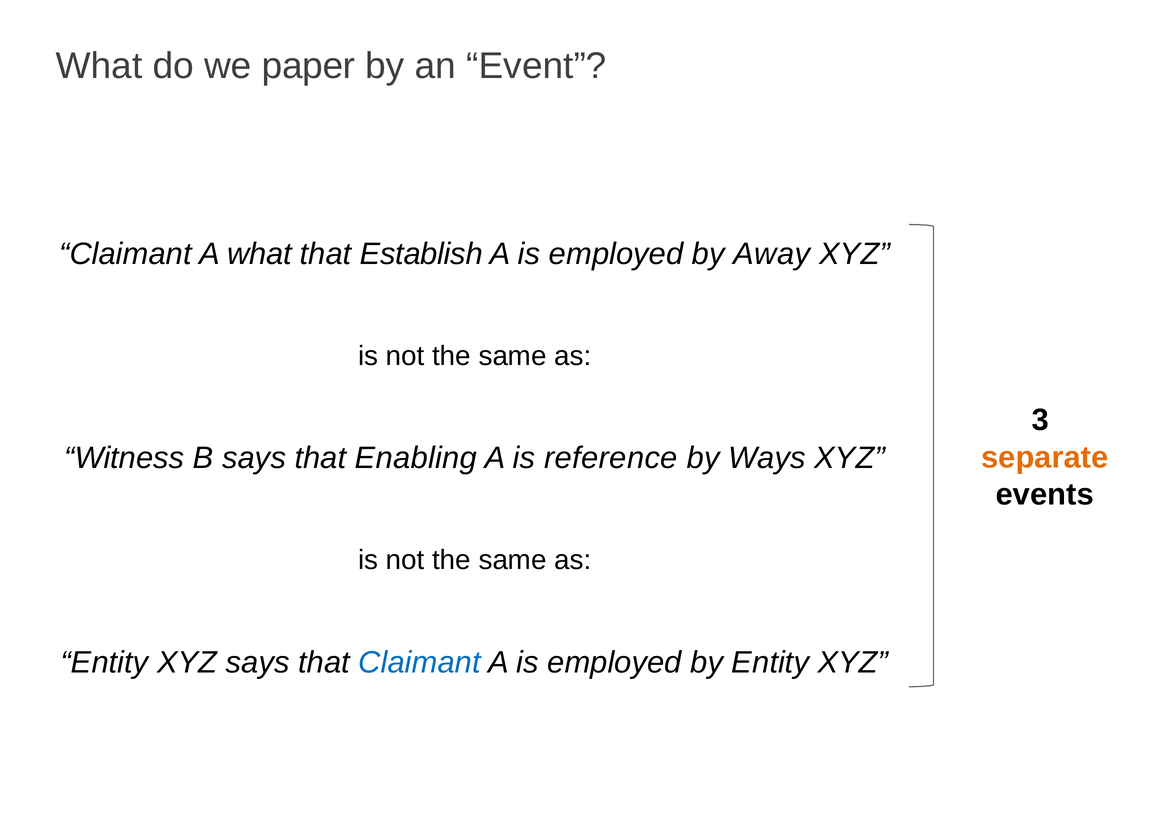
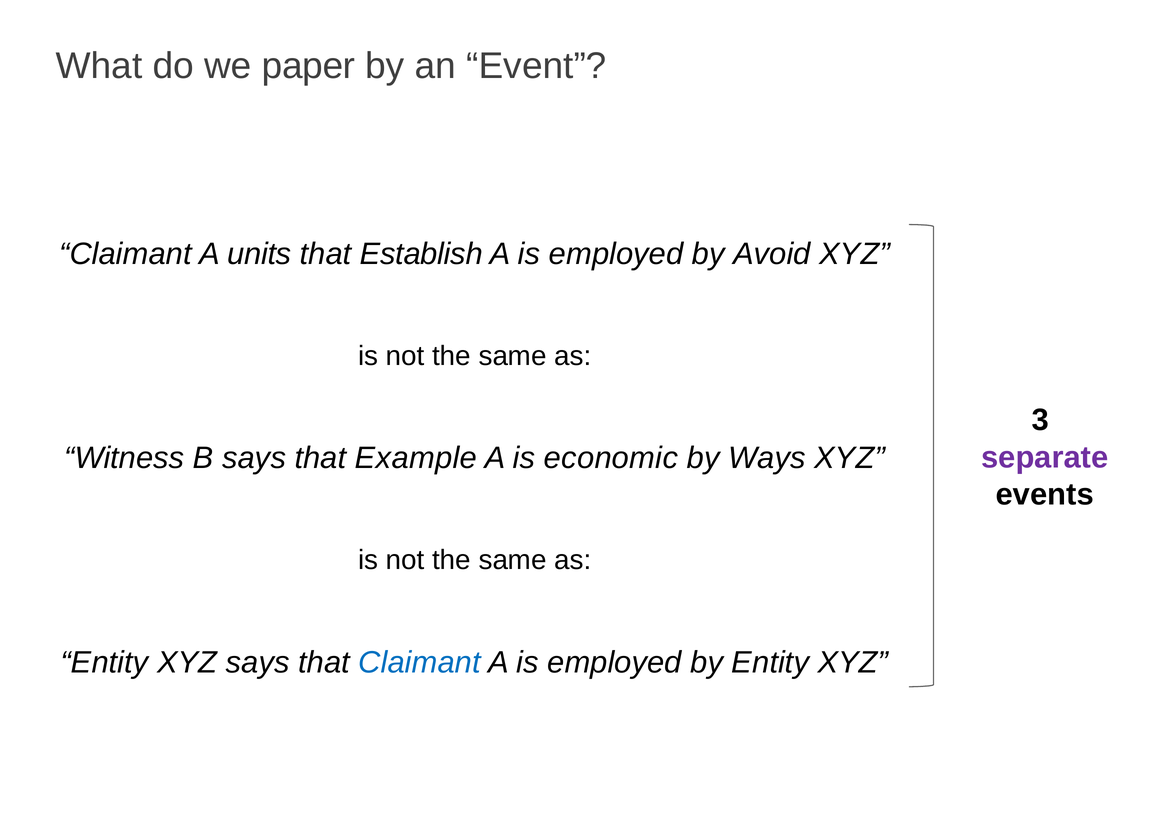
A what: what -> units
Away: Away -> Avoid
separate colour: orange -> purple
Enabling: Enabling -> Example
reference: reference -> economic
